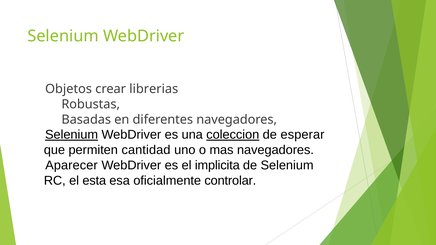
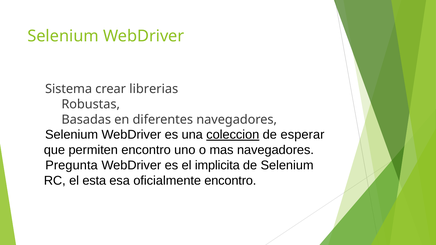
Objetos: Objetos -> Sistema
Selenium at (72, 135) underline: present -> none
permiten cantidad: cantidad -> encontro
Aparecer: Aparecer -> Pregunta
oficialmente controlar: controlar -> encontro
